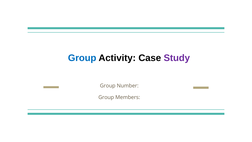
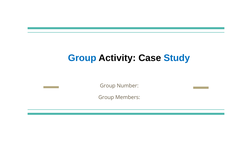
Study colour: purple -> blue
